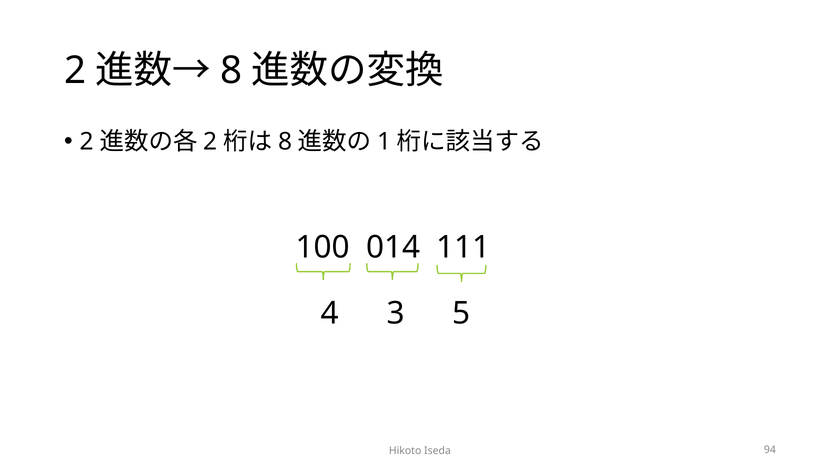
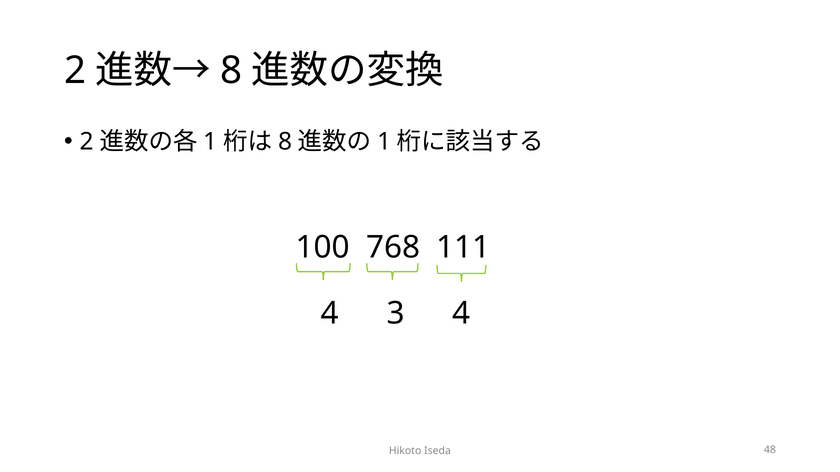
2 at (210, 142): 2 -> 1
014: 014 -> 768
3 5: 5 -> 4
94: 94 -> 48
